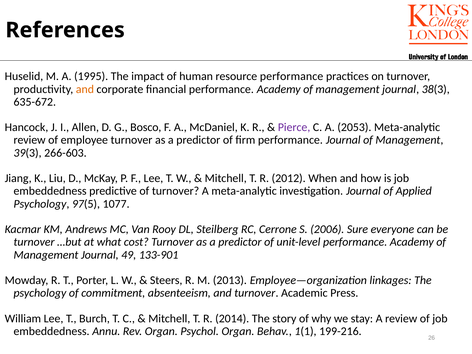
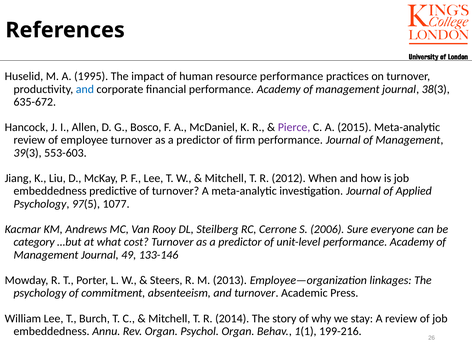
and at (85, 89) colour: orange -> blue
2053: 2053 -> 2015
266-603: 266-603 -> 553-603
turnover at (34, 242): turnover -> category
133-901: 133-901 -> 133-146
